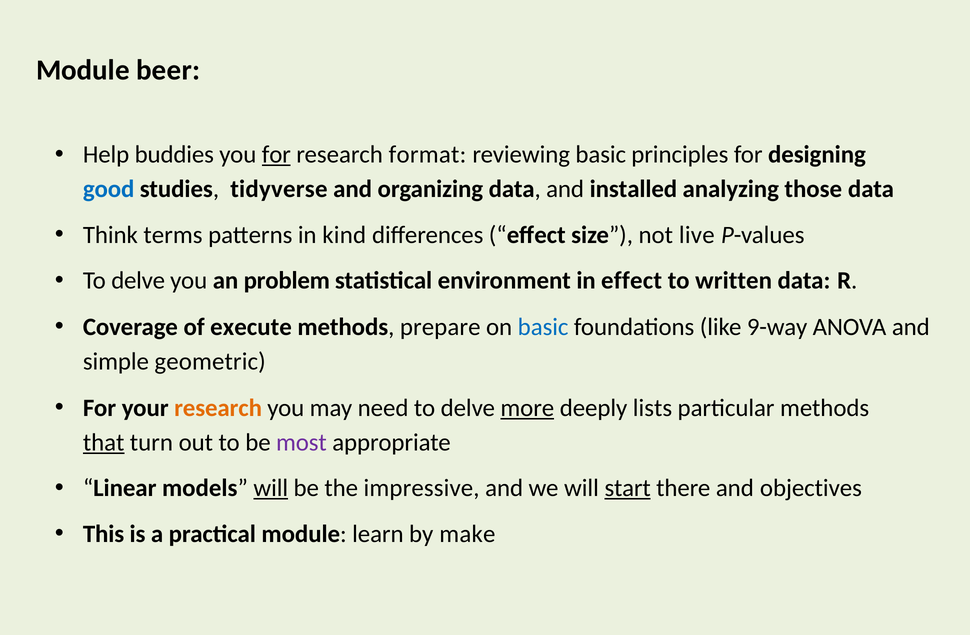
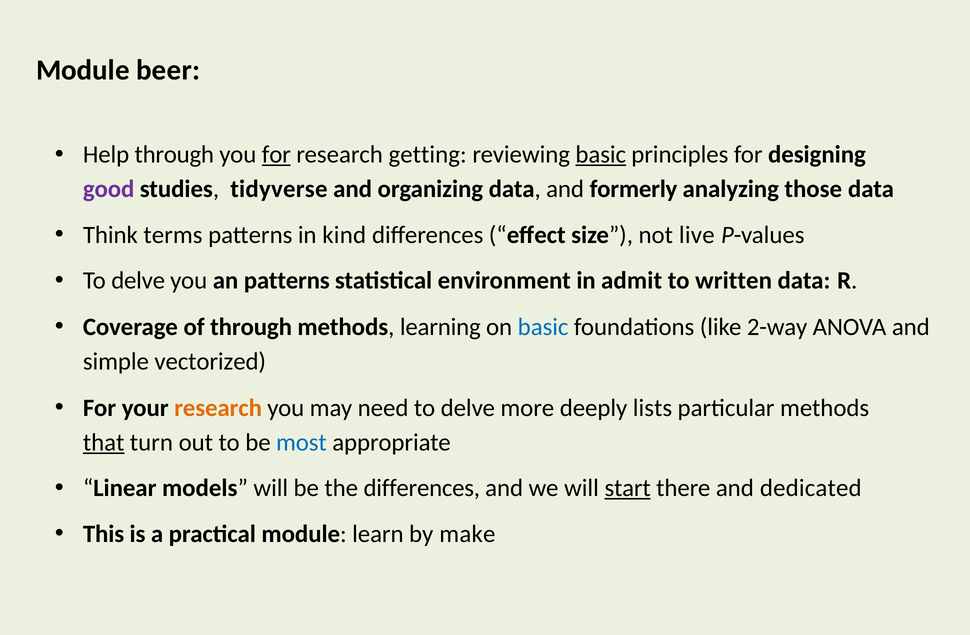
Help buddies: buddies -> through
format: format -> getting
basic at (601, 155) underline: none -> present
good colour: blue -> purple
installed: installed -> formerly
an problem: problem -> patterns
in effect: effect -> admit
of execute: execute -> through
prepare: prepare -> learning
9-way: 9-way -> 2-way
geometric: geometric -> vectorized
more underline: present -> none
most colour: purple -> blue
will at (271, 488) underline: present -> none
the impressive: impressive -> differences
objectives: objectives -> dedicated
